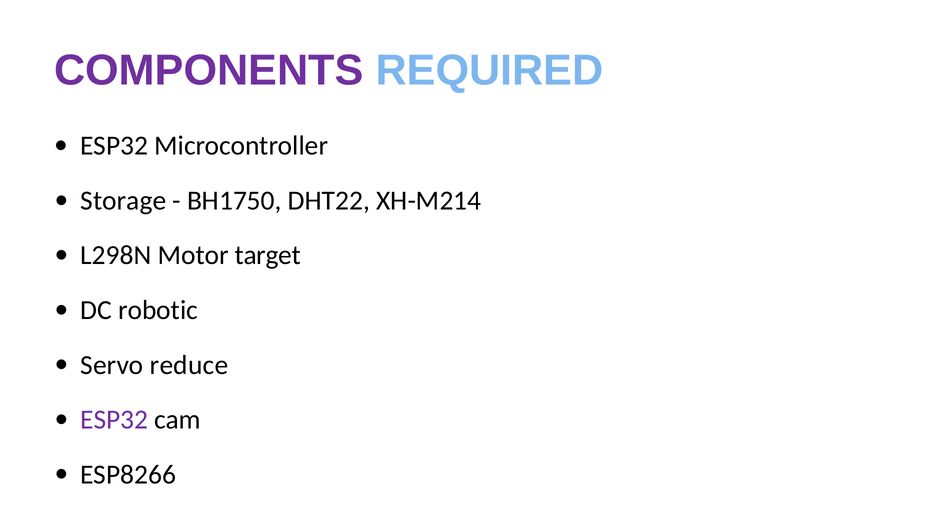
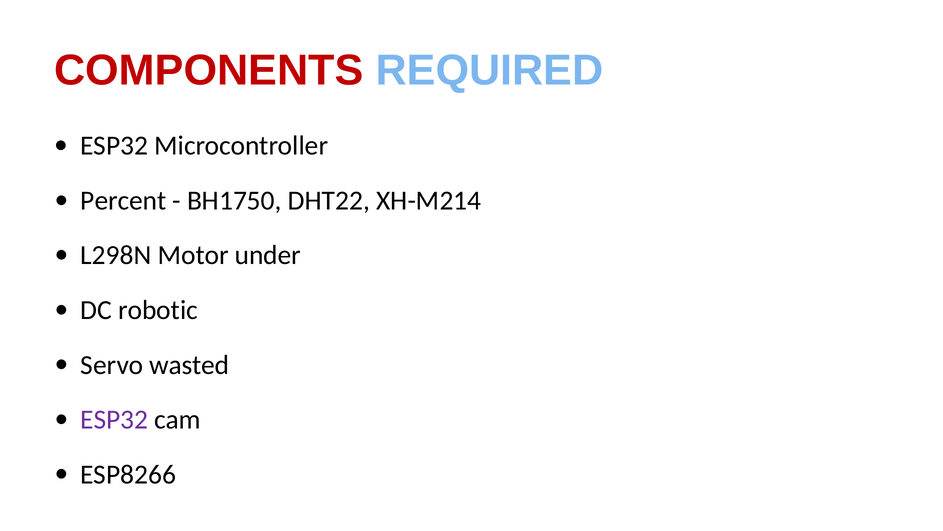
COMPONENTS colour: purple -> red
Storage: Storage -> Percent
target: target -> under
reduce: reduce -> wasted
